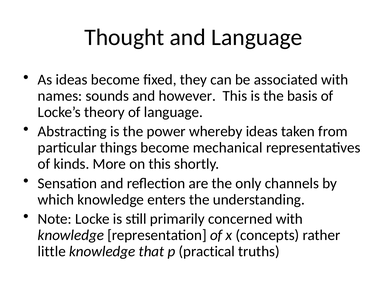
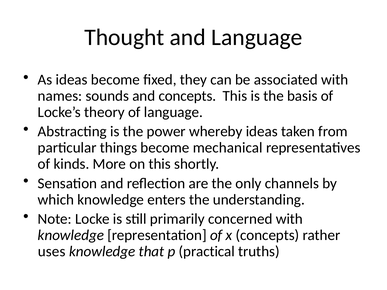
and however: however -> concepts
little: little -> uses
